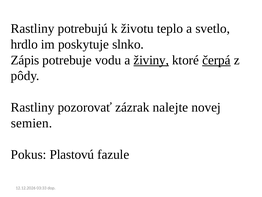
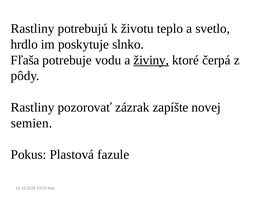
Zápis: Zápis -> Fľaša
čerpá underline: present -> none
nalejte: nalejte -> zapíšte
Plastovú: Plastovú -> Plastová
